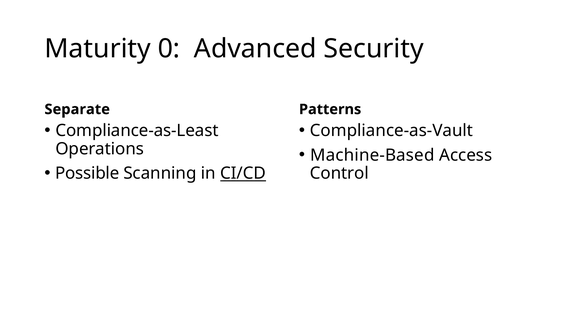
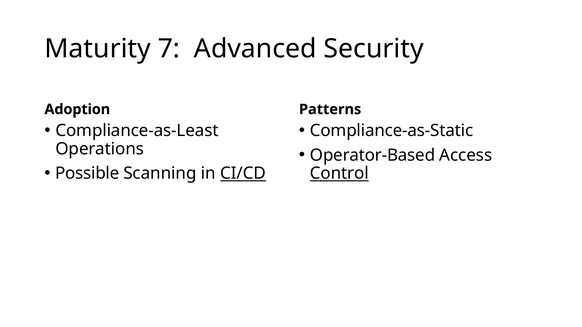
0: 0 -> 7
Separate: Separate -> Adoption
Compliance-as-Vault: Compliance-as-Vault -> Compliance-as-Static
Machine-Based: Machine-Based -> Operator-Based
Control underline: none -> present
